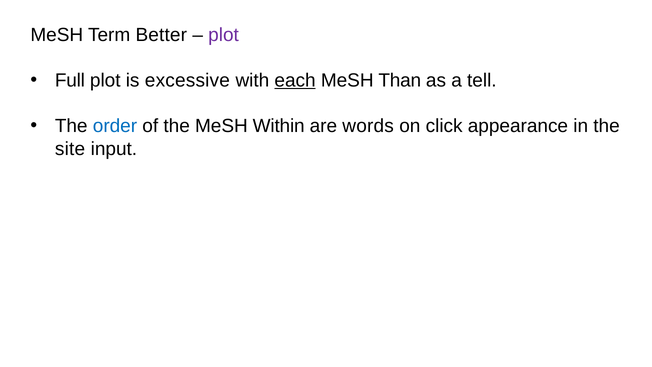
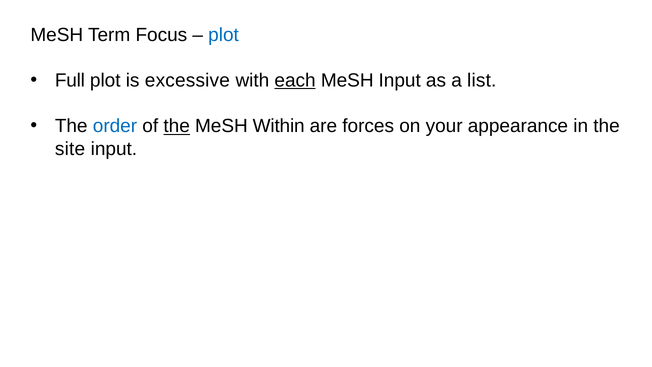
Better: Better -> Focus
plot at (224, 35) colour: purple -> blue
MeSH Than: Than -> Input
tell: tell -> list
the at (177, 126) underline: none -> present
words: words -> forces
click: click -> your
